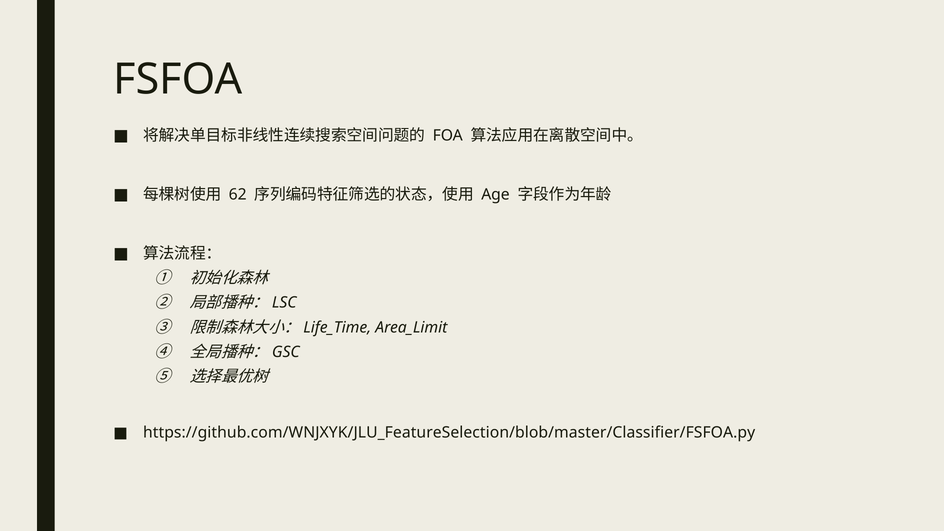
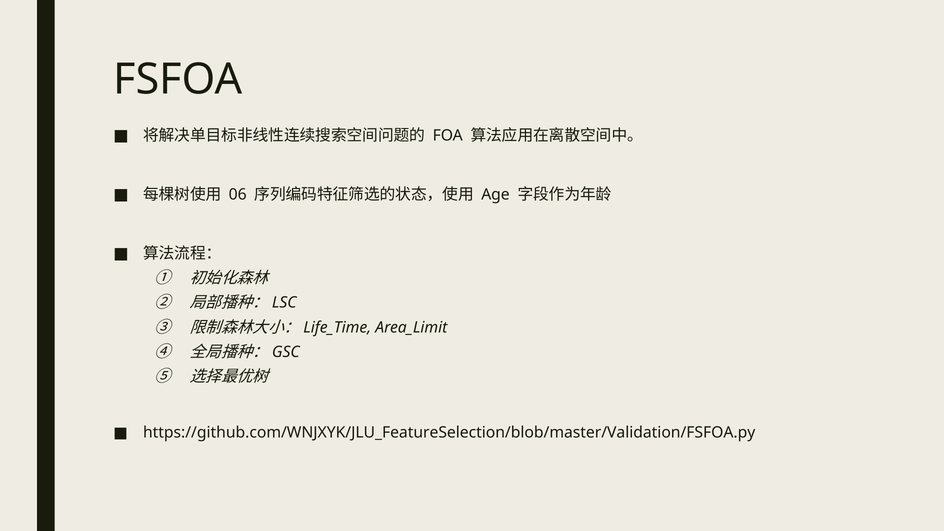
62: 62 -> 06
https://github.com/WNJXYK/JLU_FeatureSelection/blob/master/Classifier/FSFOA.py: https://github.com/WNJXYK/JLU_FeatureSelection/blob/master/Classifier/FSFOA.py -> https://github.com/WNJXYK/JLU_FeatureSelection/blob/master/Validation/FSFOA.py
